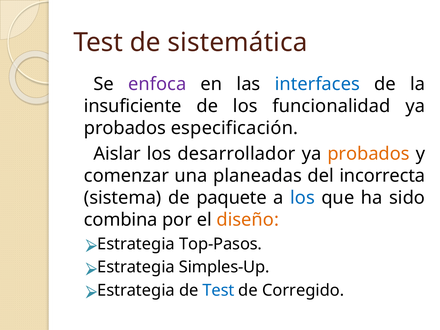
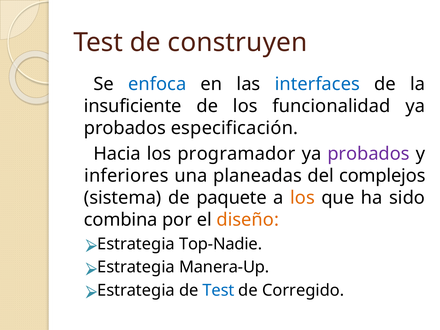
sistemática: sistemática -> construyen
enfoca colour: purple -> blue
Aislar: Aislar -> Hacia
desarrollador: desarrollador -> programador
probados at (369, 154) colour: orange -> purple
comenzar: comenzar -> inferiores
incorrecta: incorrecta -> complejos
los at (303, 198) colour: blue -> orange
Top-Pasos: Top-Pasos -> Top-Nadie
Simples-Up: Simples-Up -> Manera-Up
